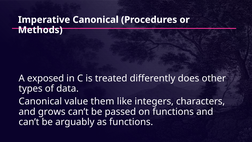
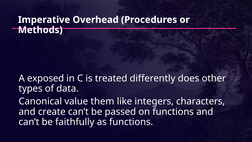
Imperative Canonical: Canonical -> Overhead
grows: grows -> create
arguably: arguably -> faithfully
